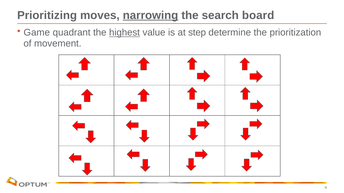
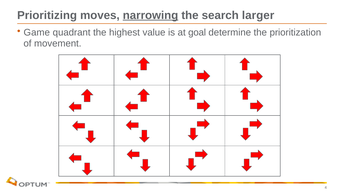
board: board -> larger
highest underline: present -> none
step: step -> goal
